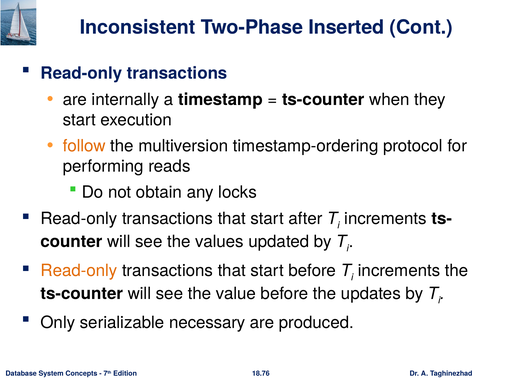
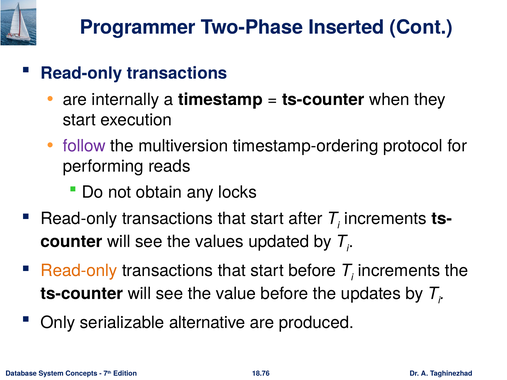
Inconsistent: Inconsistent -> Programmer
follow colour: orange -> purple
necessary: necessary -> alternative
